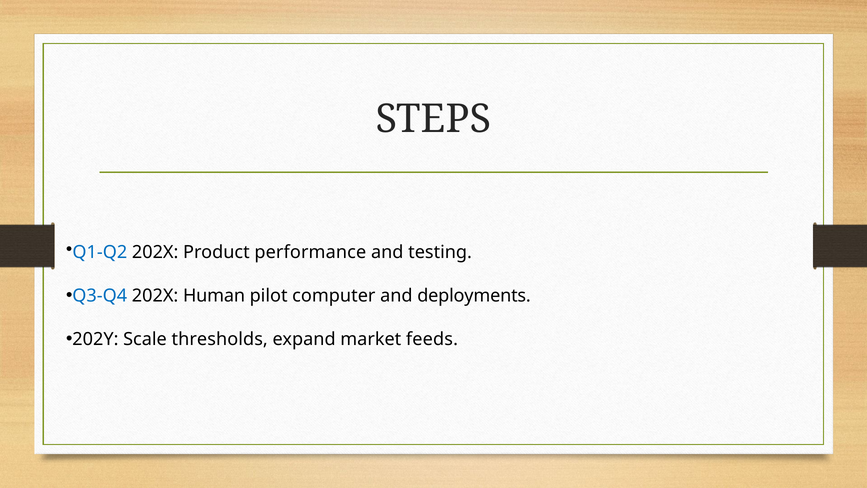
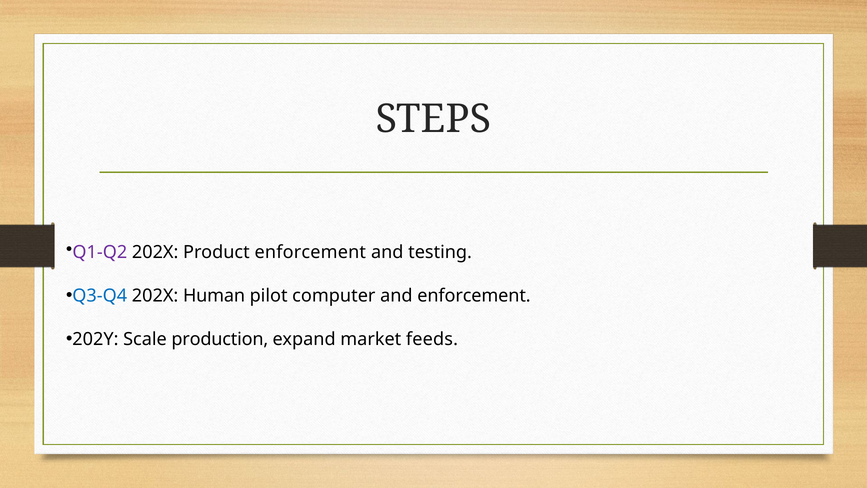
Q1-Q2 colour: blue -> purple
Product performance: performance -> enforcement
and deployments: deployments -> enforcement
thresholds: thresholds -> production
